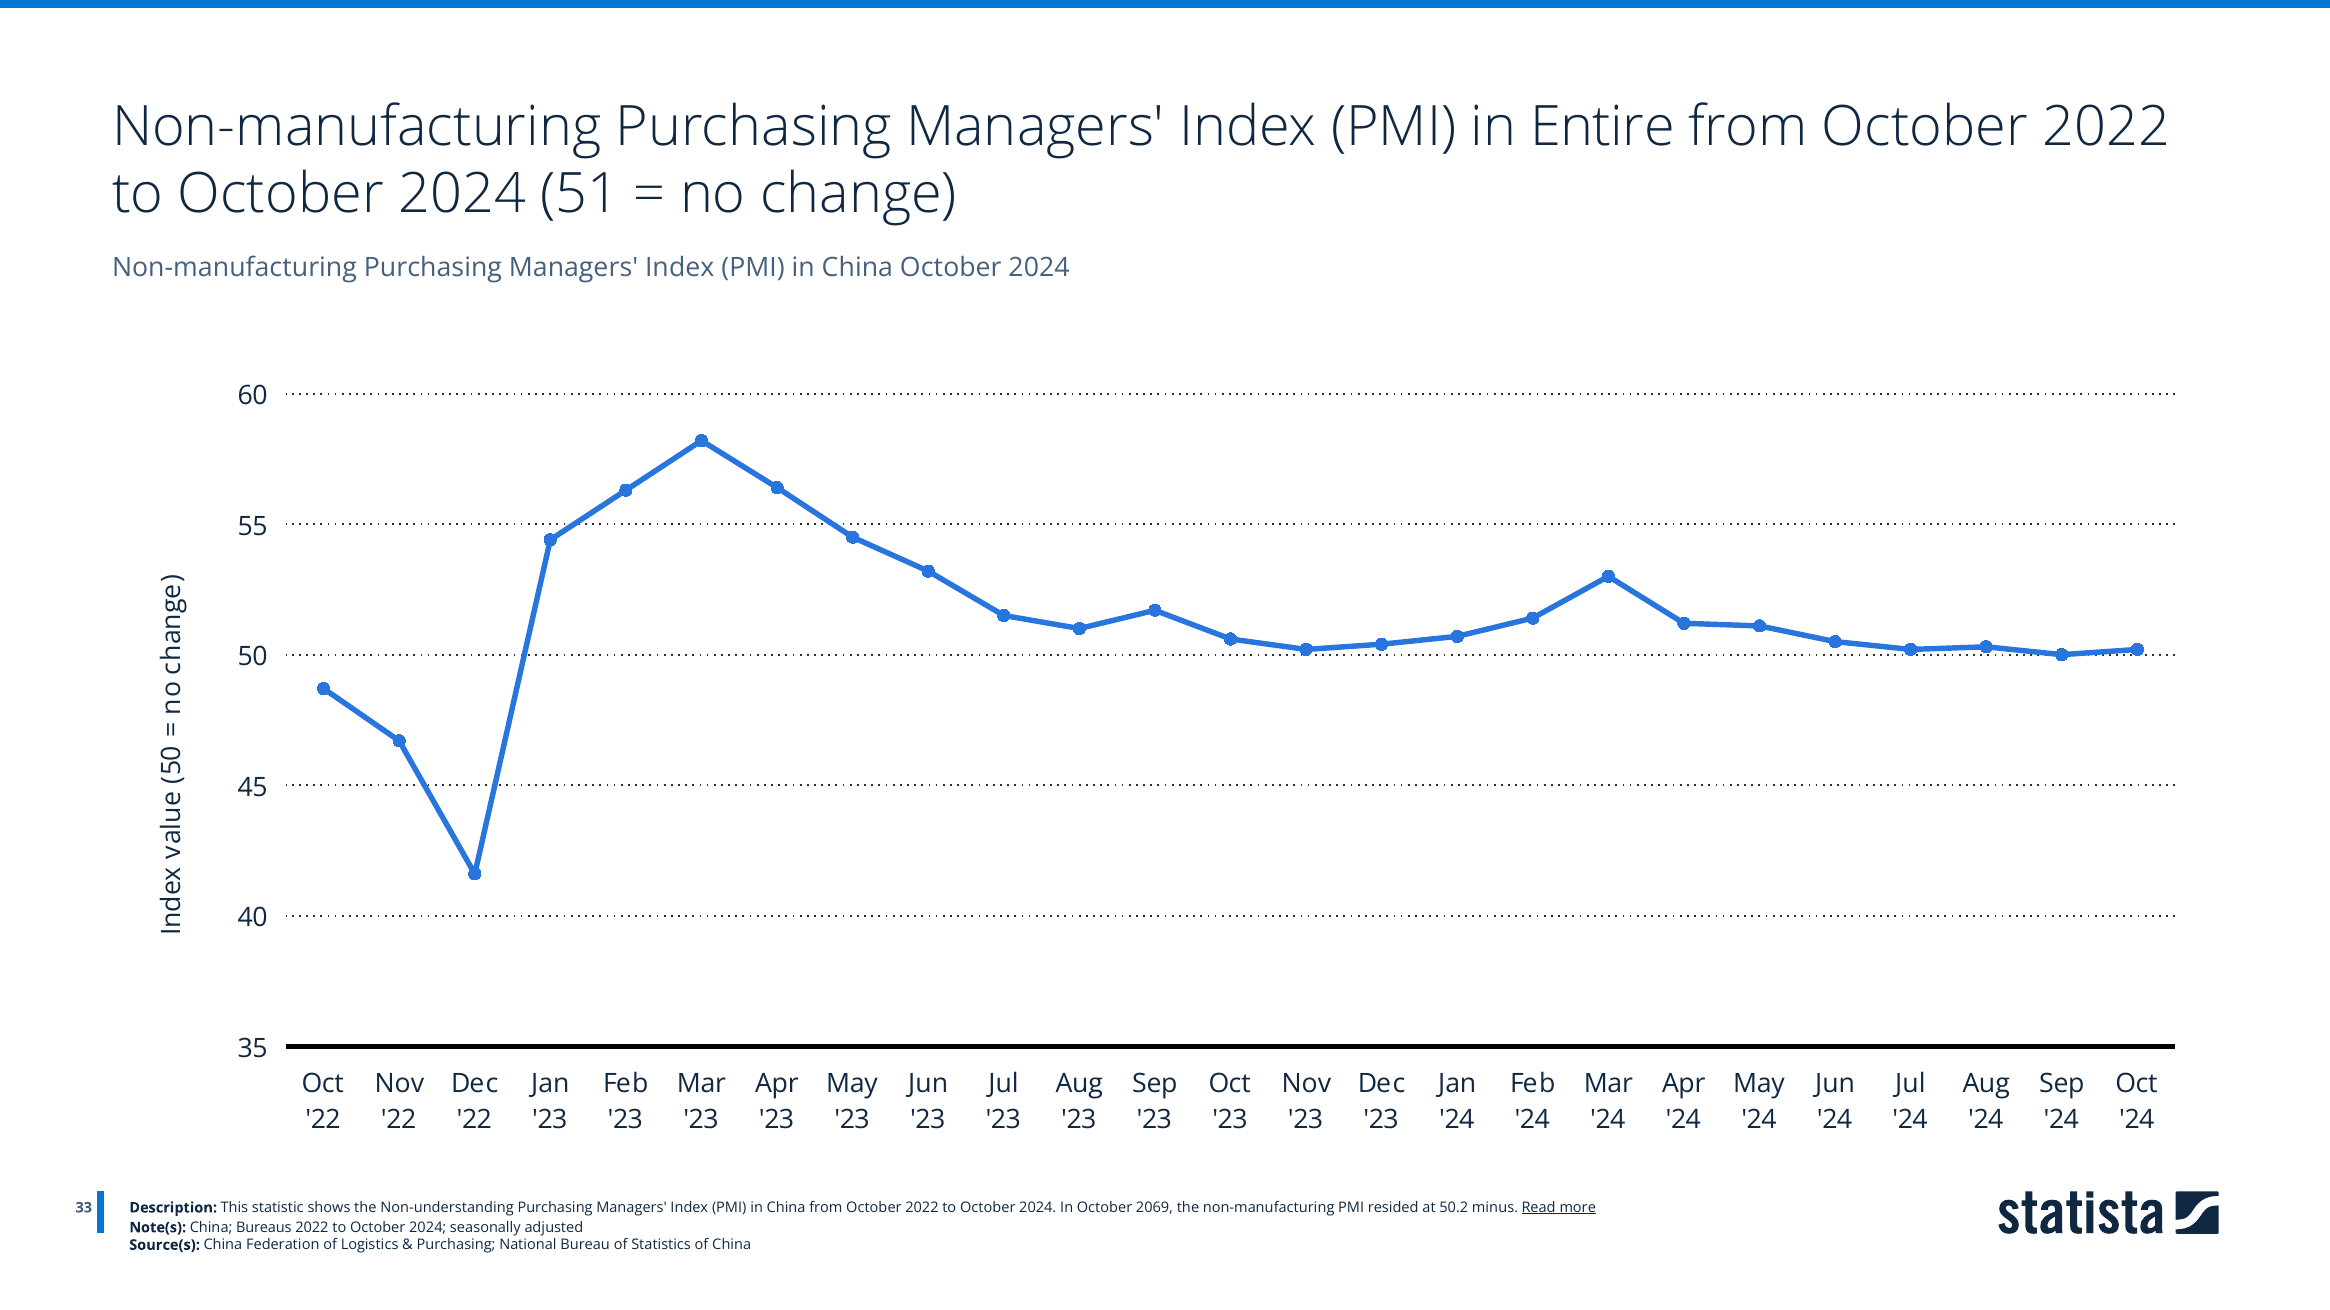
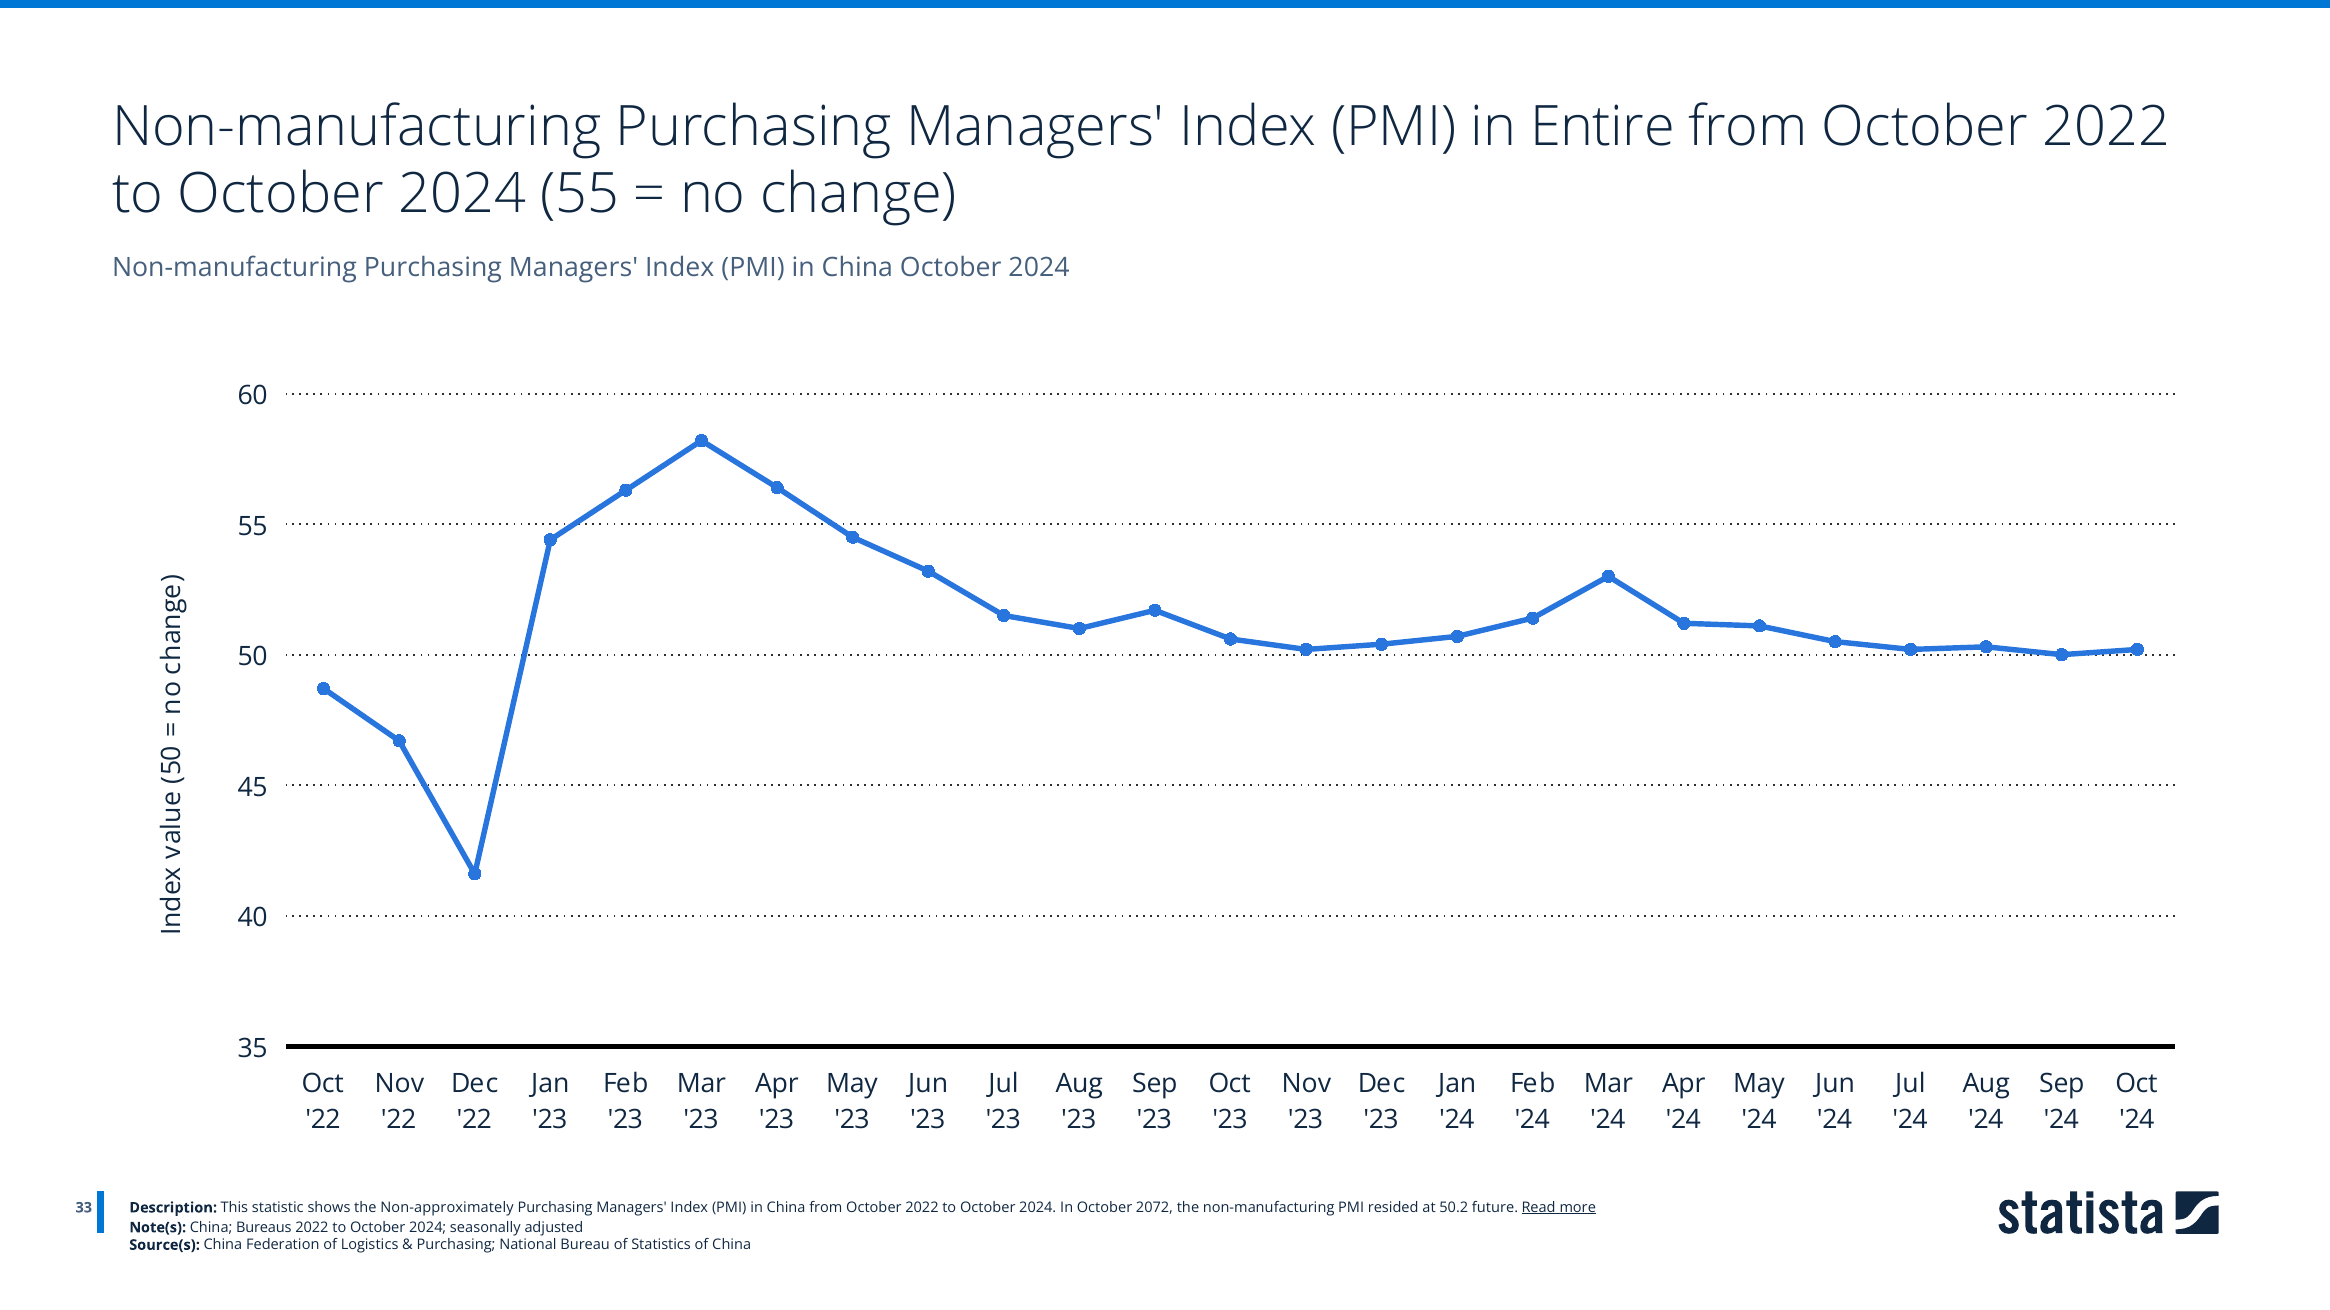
2024 51: 51 -> 55
Non-understanding: Non-understanding -> Non-approximately
2069: 2069 -> 2072
minus: minus -> future
